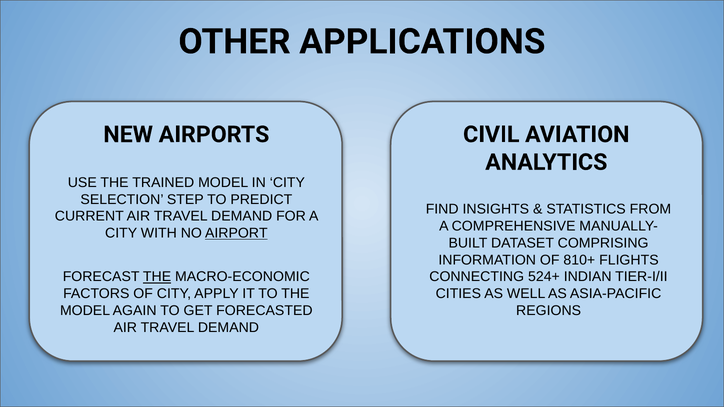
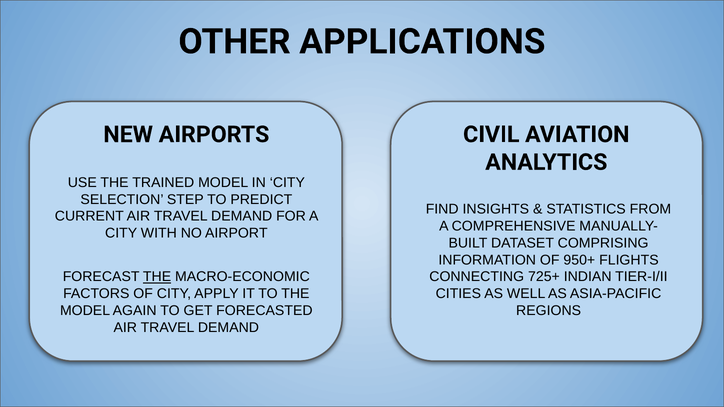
AIRPORT underline: present -> none
810+: 810+ -> 950+
524+: 524+ -> 725+
